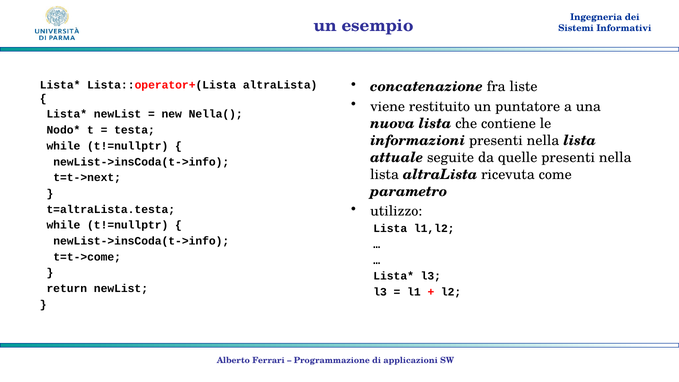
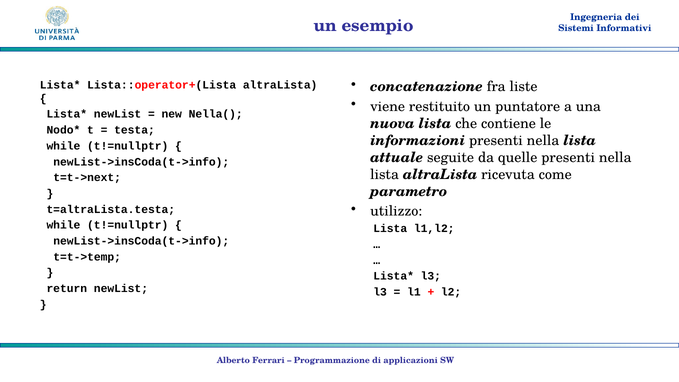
t=t->come: t=t->come -> t=t->temp
